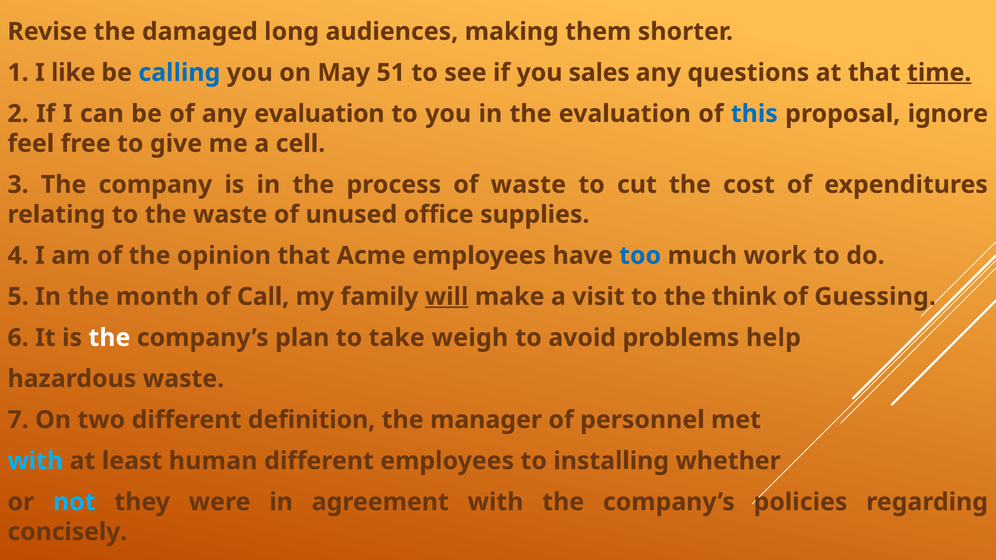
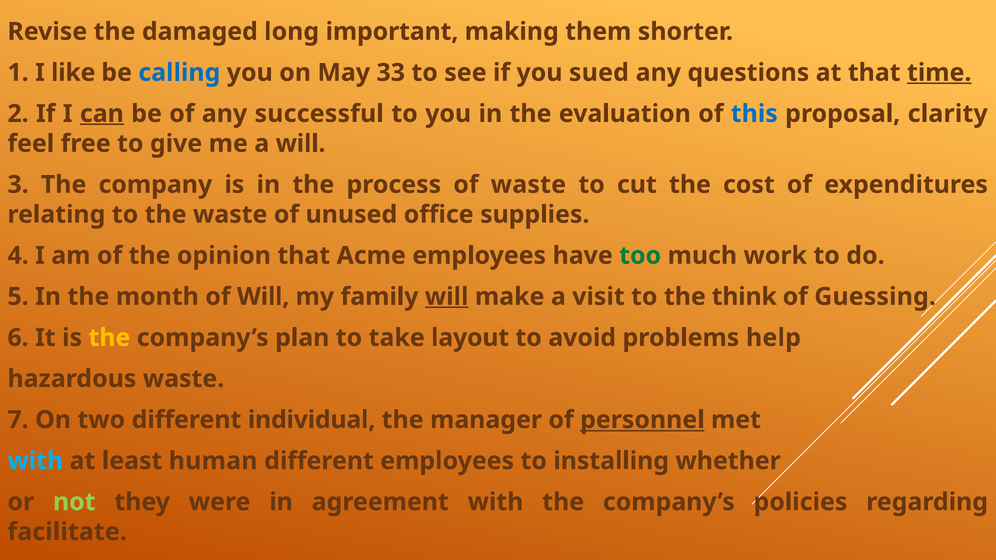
audiences: audiences -> important
51: 51 -> 33
sales: sales -> sued
can underline: none -> present
any evaluation: evaluation -> successful
ignore: ignore -> clarity
a cell: cell -> will
too colour: blue -> green
of Call: Call -> Will
the at (109, 338) colour: white -> yellow
weigh: weigh -> layout
definition: definition -> individual
personnel underline: none -> present
not colour: light blue -> light green
concisely: concisely -> facilitate
